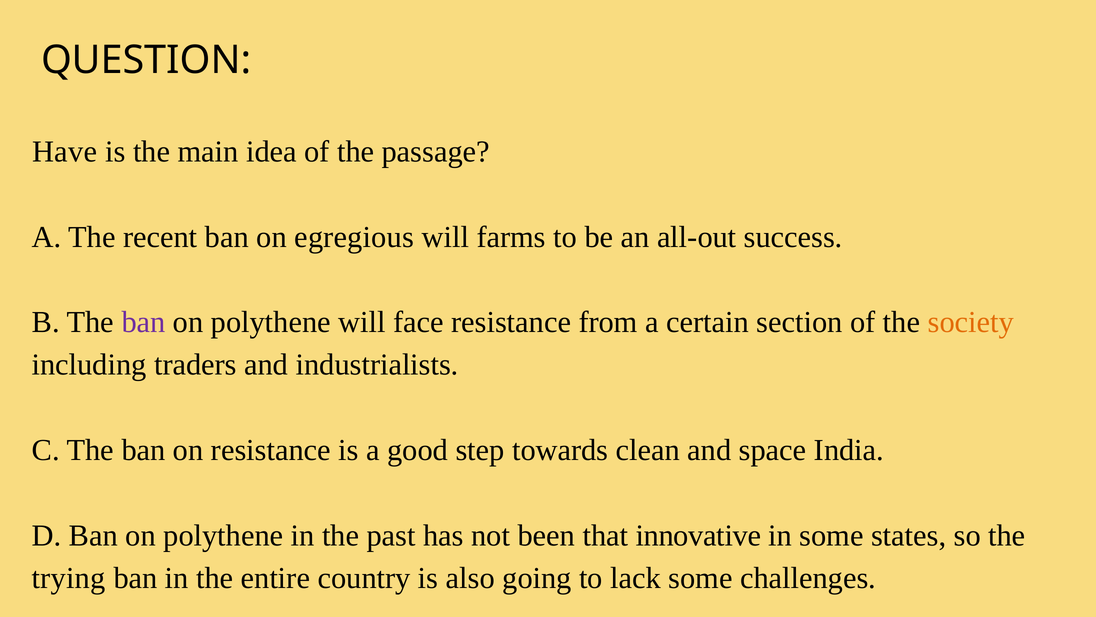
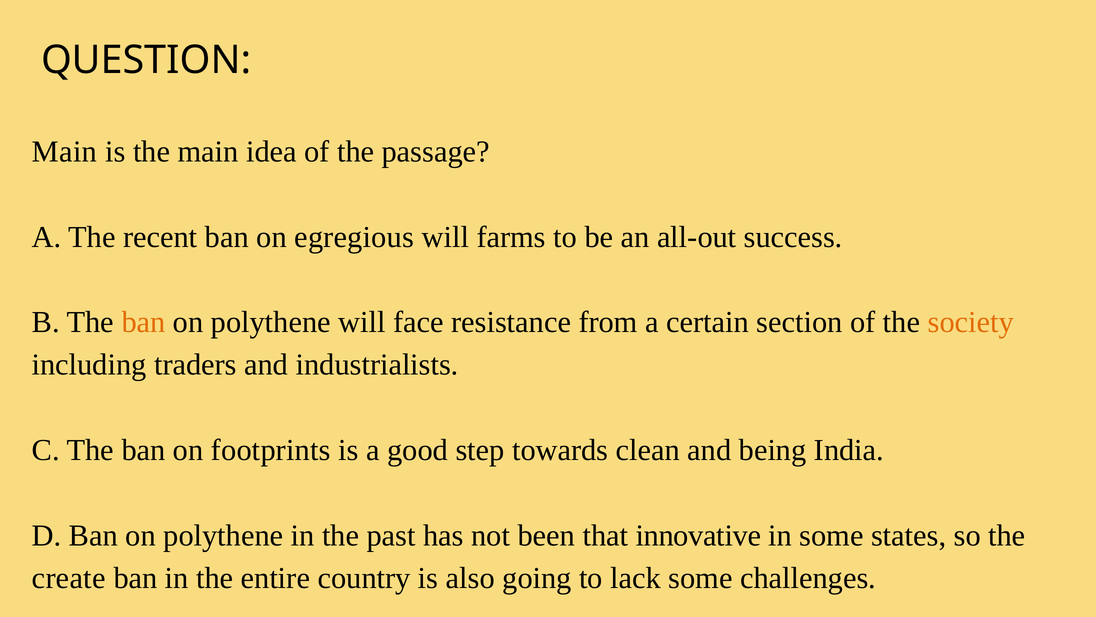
Have at (65, 152): Have -> Main
ban at (143, 322) colour: purple -> orange
on resistance: resistance -> footprints
space: space -> being
trying: trying -> create
